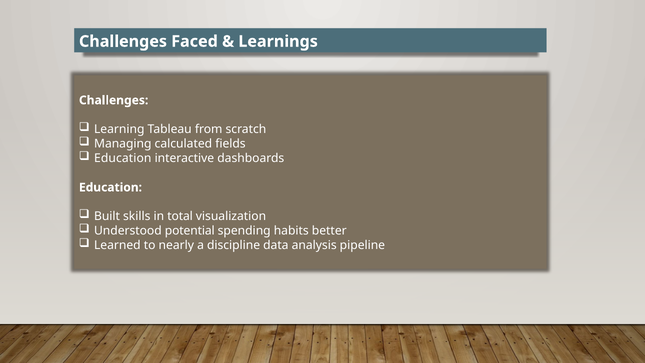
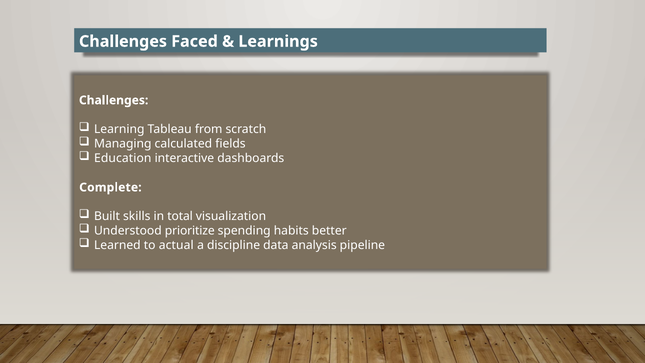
Education at (110, 187): Education -> Complete
potential: potential -> prioritize
nearly: nearly -> actual
